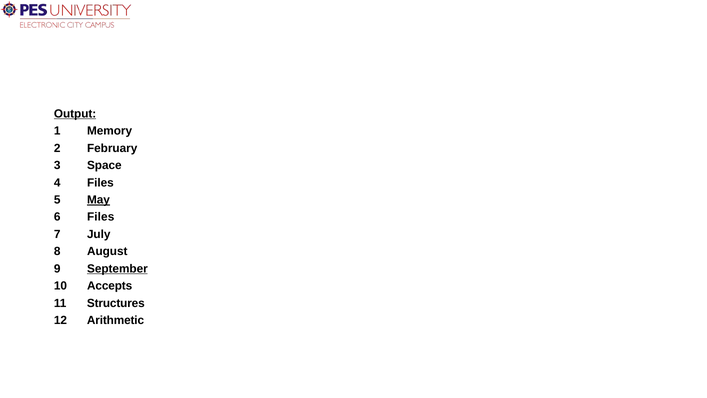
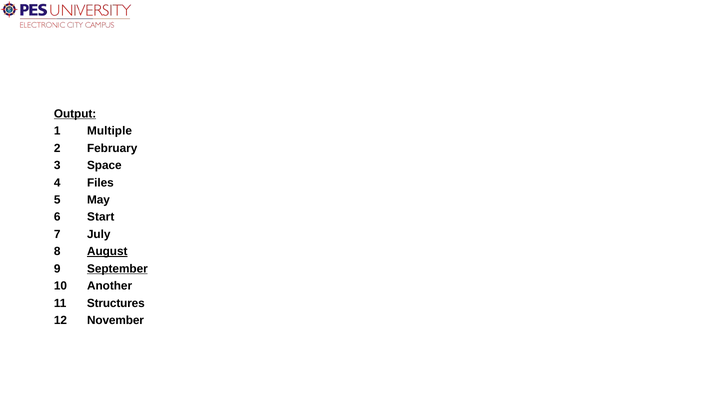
Memory: Memory -> Multiple
May underline: present -> none
Files at (101, 217): Files -> Start
August underline: none -> present
Accepts: Accepts -> Another
Arithmetic: Arithmetic -> November
